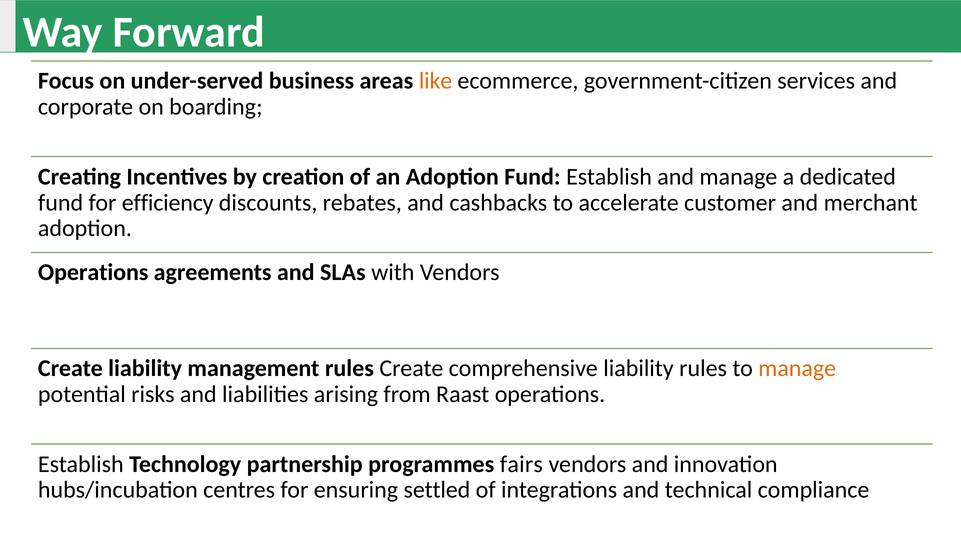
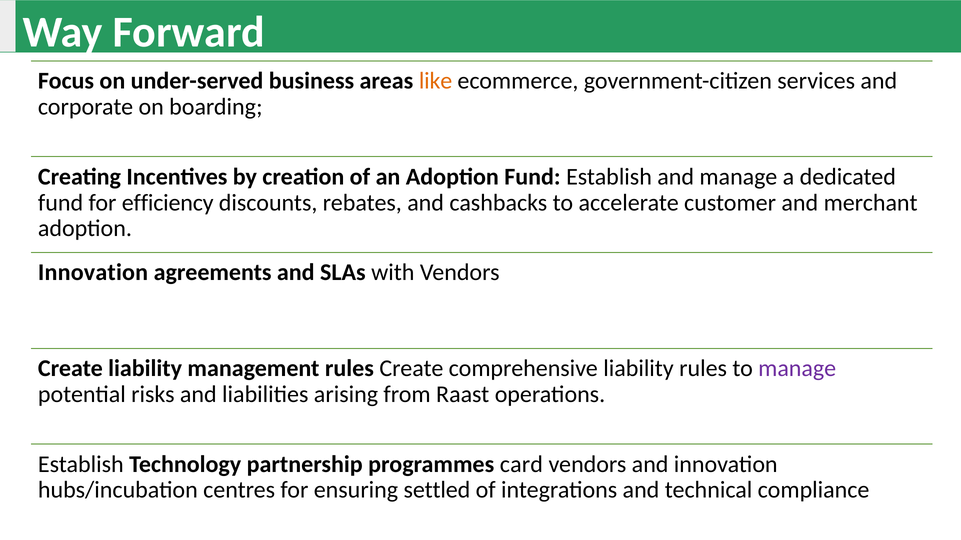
Operations at (93, 273): Operations -> Innovation
manage at (797, 369) colour: orange -> purple
fairs: fairs -> card
